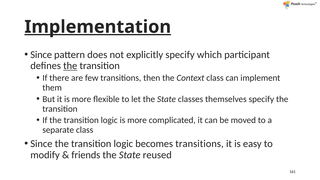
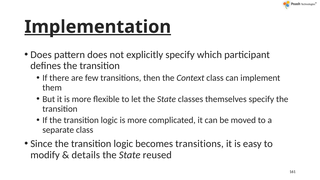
Since at (41, 55): Since -> Does
the at (70, 66) underline: present -> none
friends: friends -> details
